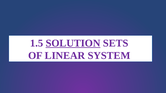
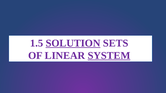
SYSTEM underline: none -> present
